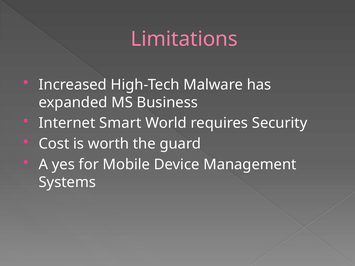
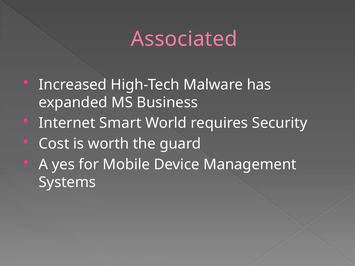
Limitations: Limitations -> Associated
